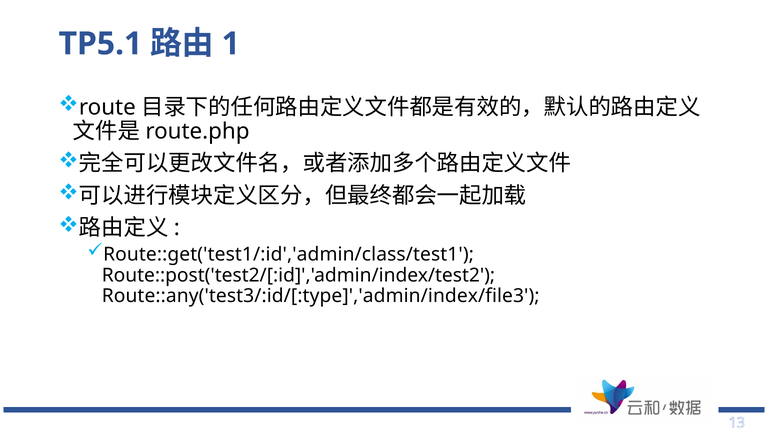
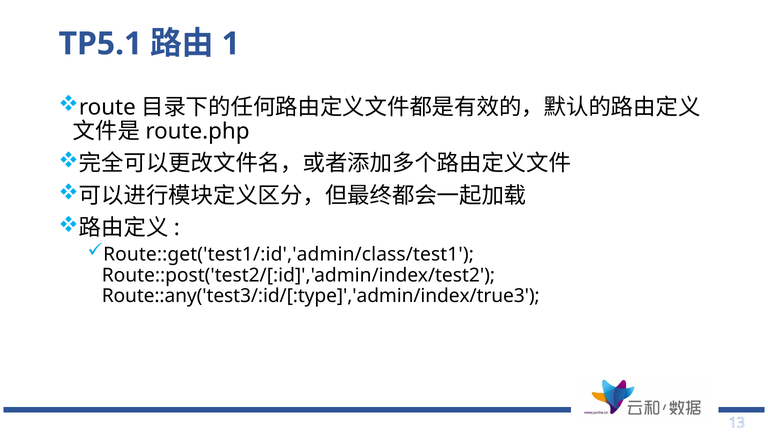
Route::any('test3/:id/[:type]','admin/index/file3: Route::any('test3/:id/[:type]','admin/index/file3 -> Route::any('test3/:id/[:type]','admin/index/true3
